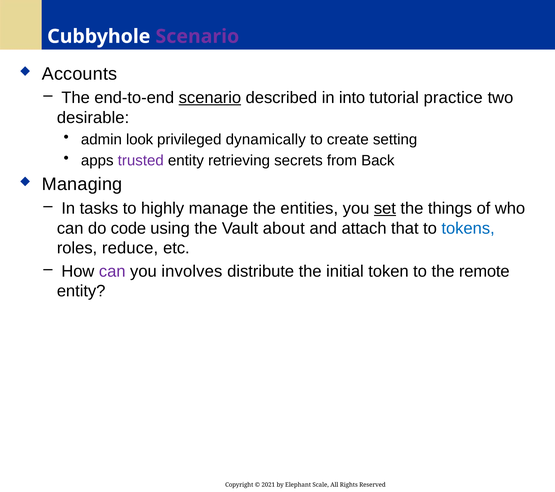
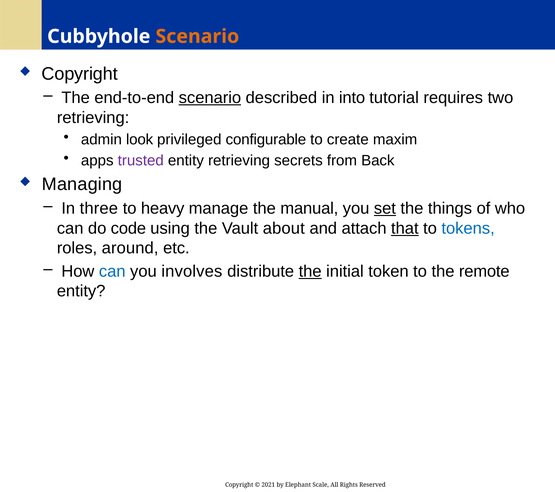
Scenario at (197, 36) colour: purple -> orange
Accounts at (80, 74): Accounts -> Copyright
practice: practice -> requires
desirable at (93, 118): desirable -> retrieving
dynamically: dynamically -> configurable
setting: setting -> maxim
tasks: tasks -> three
highly: highly -> heavy
entities: entities -> manual
that underline: none -> present
reduce: reduce -> around
can at (112, 271) colour: purple -> blue
the at (310, 271) underline: none -> present
